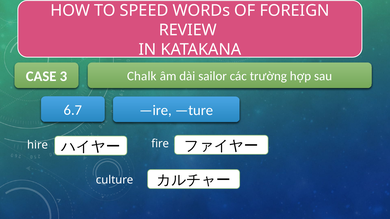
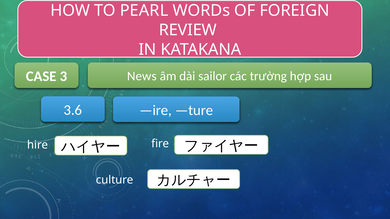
SPEED: SPEED -> PEARL
Chalk: Chalk -> News
6.7: 6.7 -> 3.6
